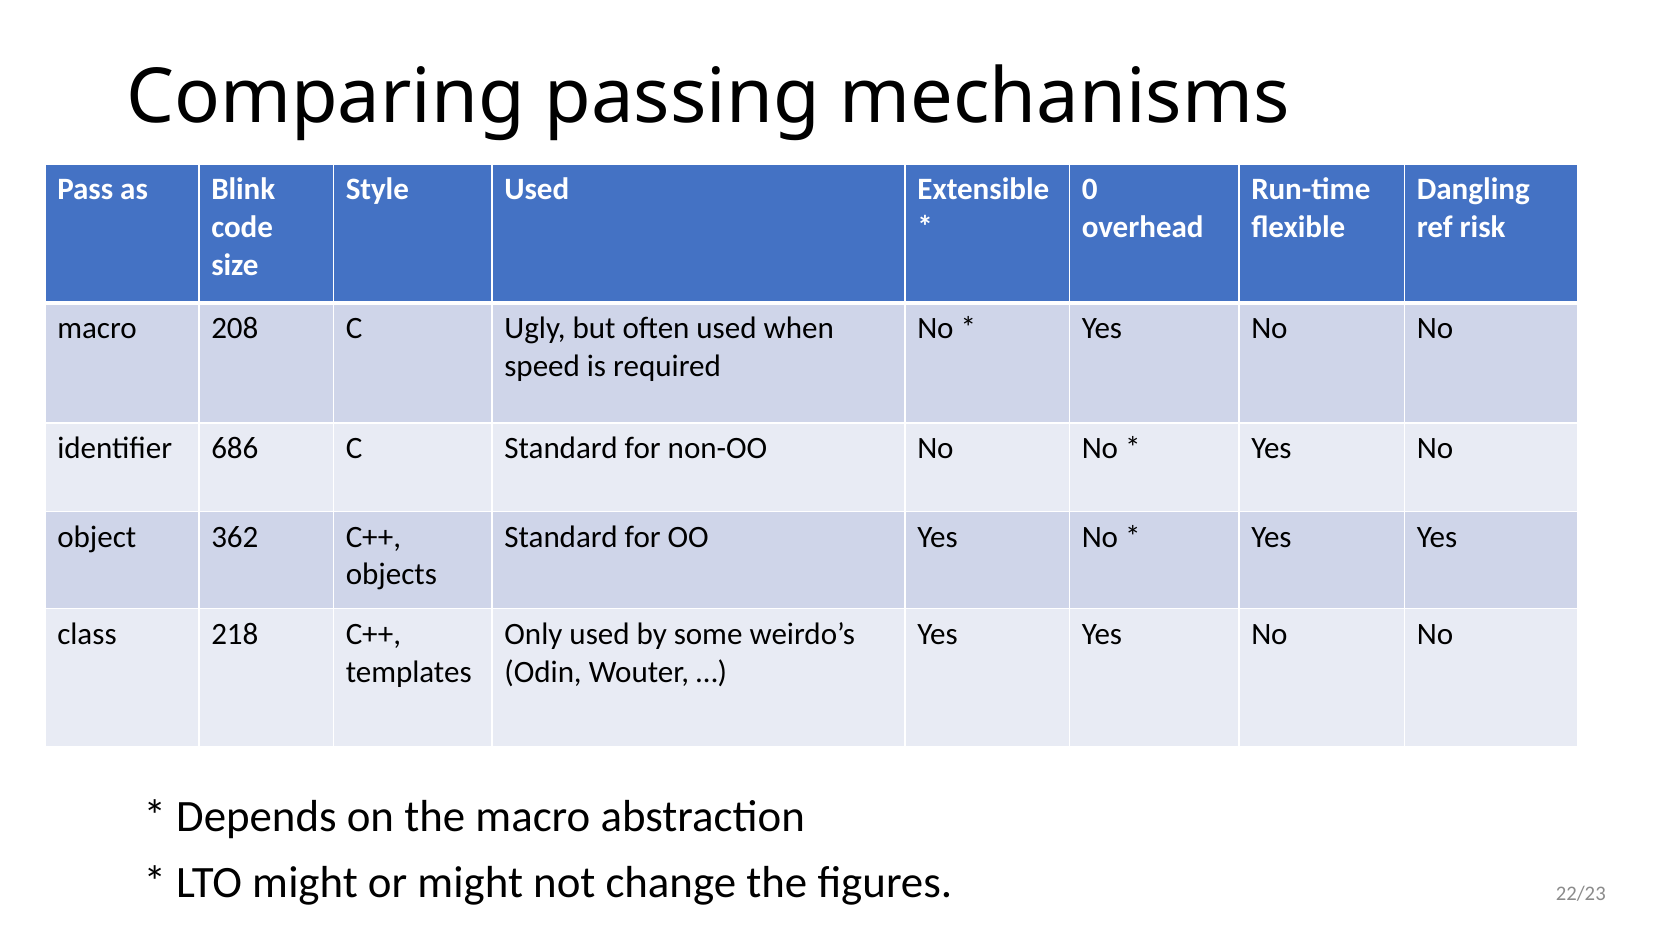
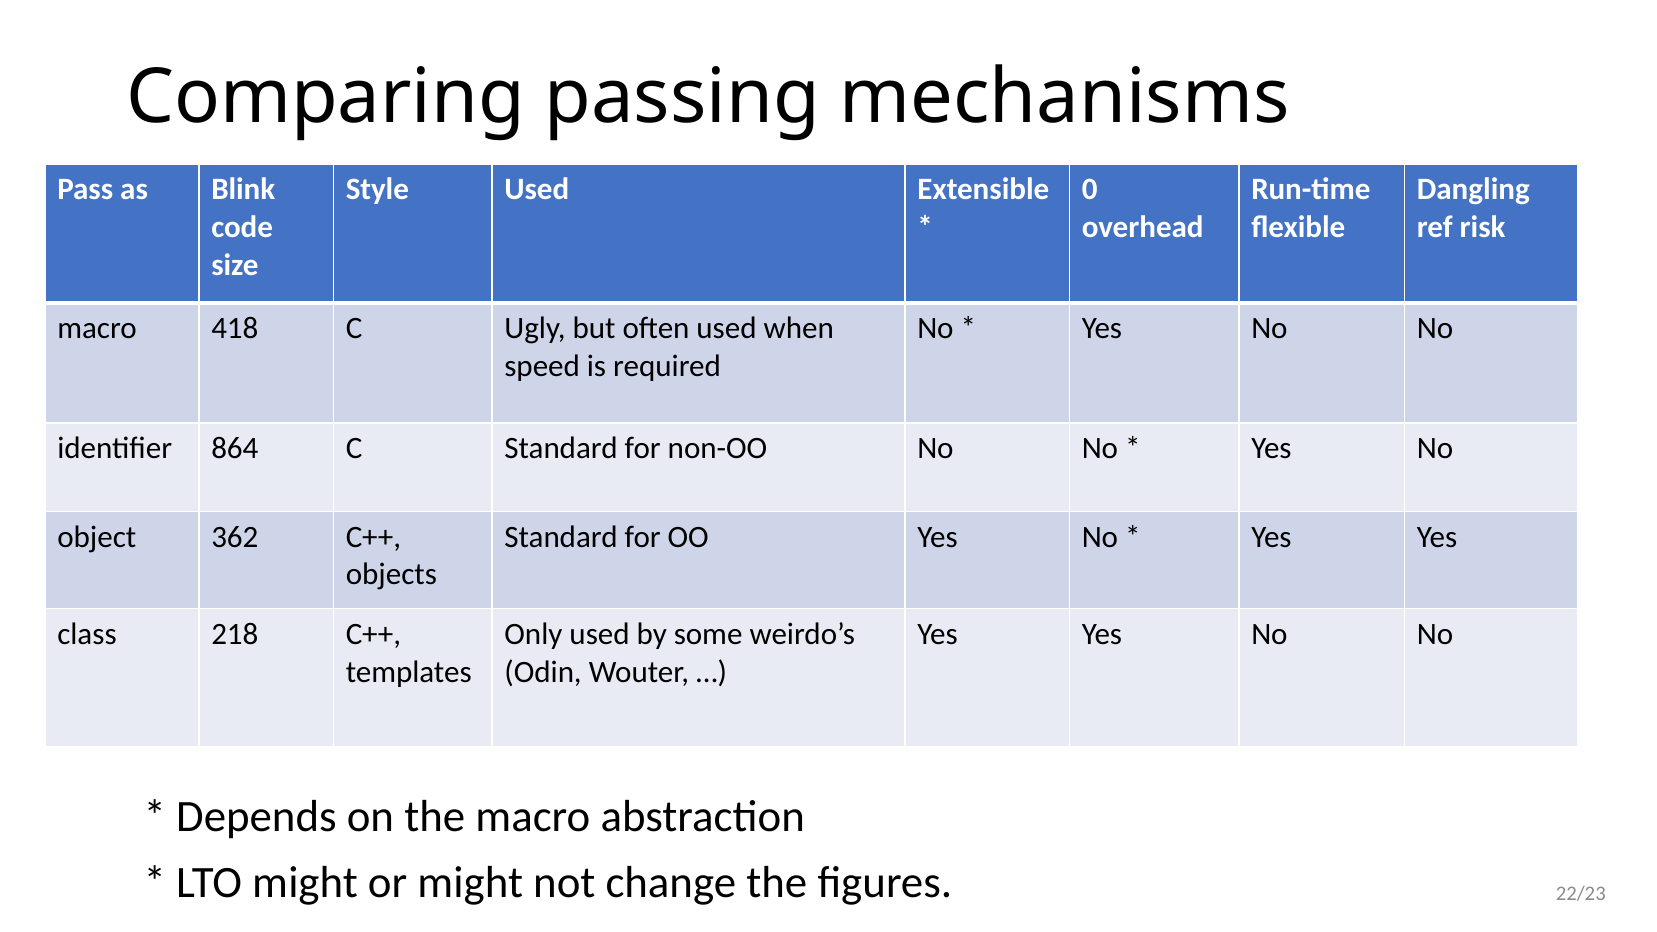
208: 208 -> 418
686: 686 -> 864
